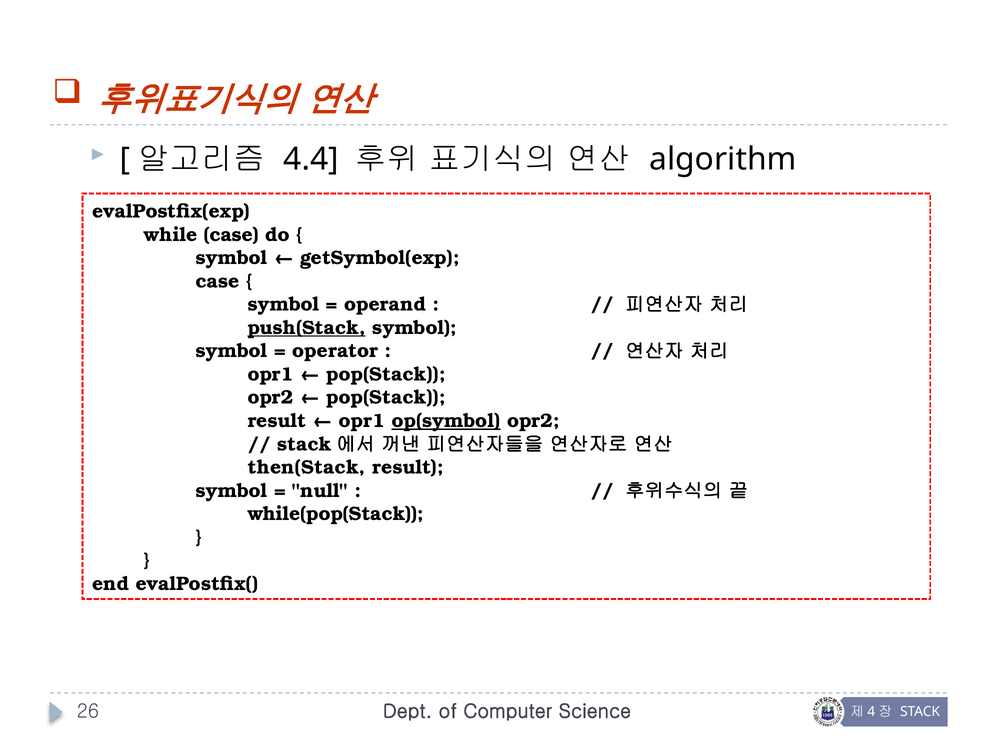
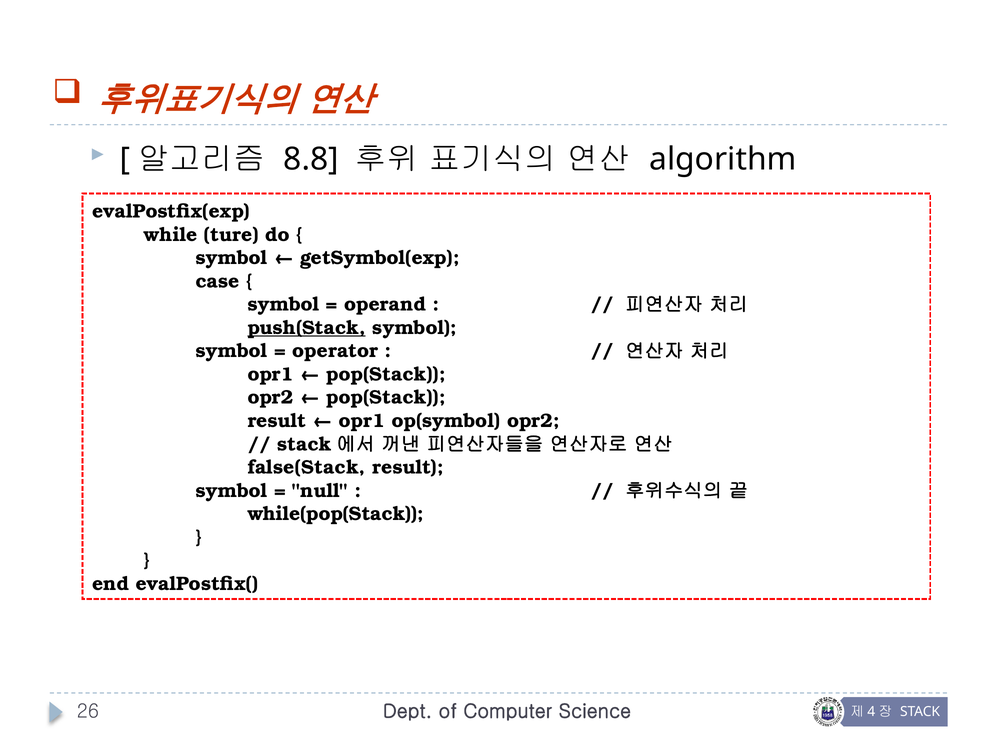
4.4: 4.4 -> 8.8
while case: case -> ture
op(symbol underline: present -> none
then(Stack: then(Stack -> false(Stack
